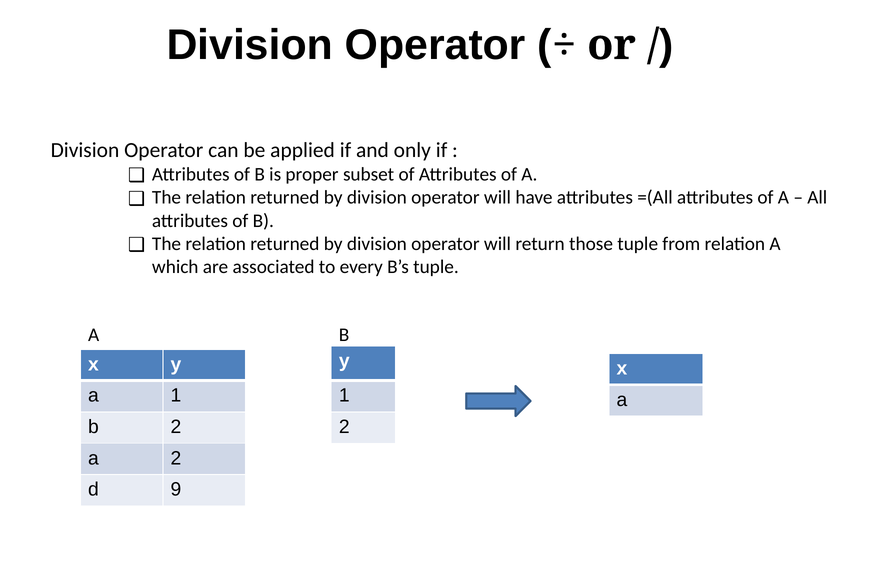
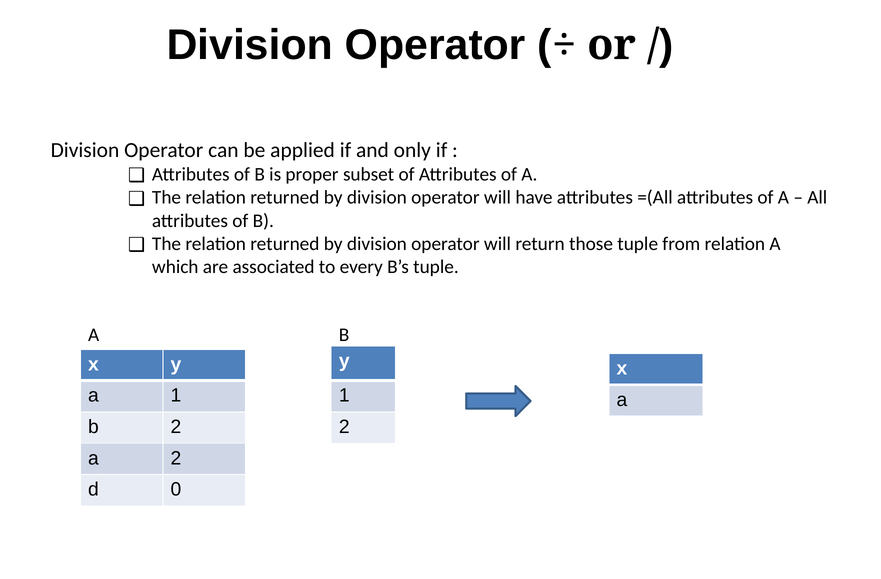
9: 9 -> 0
